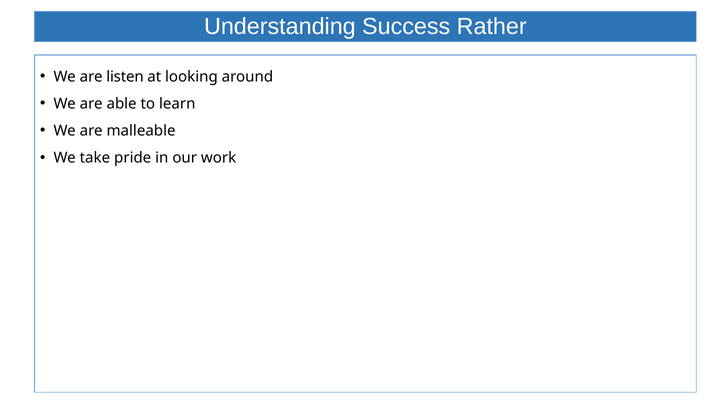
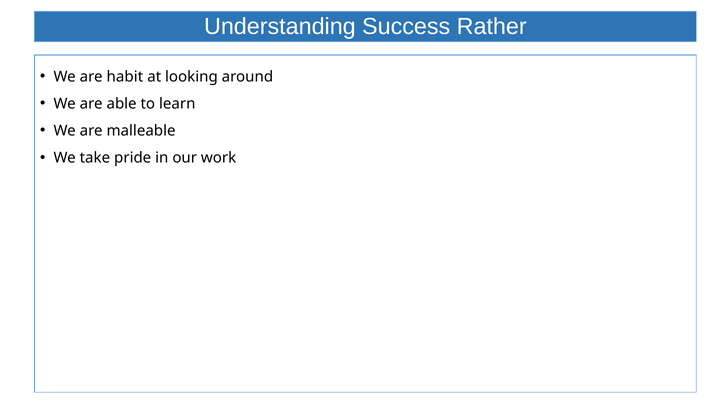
listen: listen -> habit
